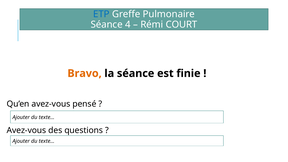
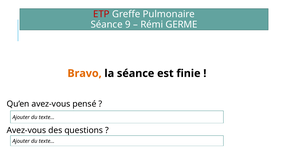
ETP colour: blue -> red
4: 4 -> 9
COURT: COURT -> GERME
